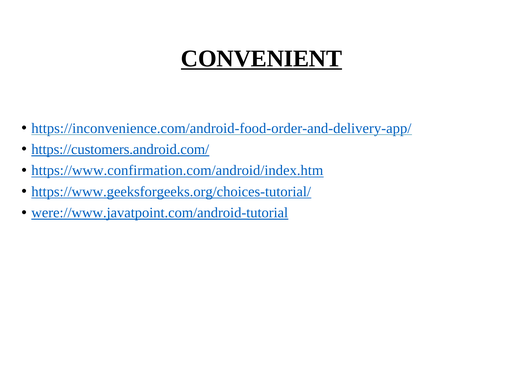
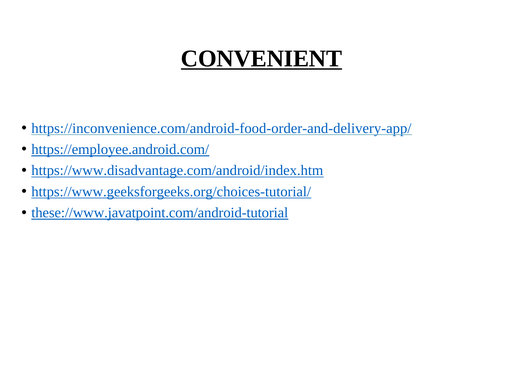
https://customers.android.com/: https://customers.android.com/ -> https://employee.android.com/
https://www.confirmation.com/android/index.htm: https://www.confirmation.com/android/index.htm -> https://www.disadvantage.com/android/index.htm
were://www.javatpoint.com/android-tutorial: were://www.javatpoint.com/android-tutorial -> these://www.javatpoint.com/android-tutorial
